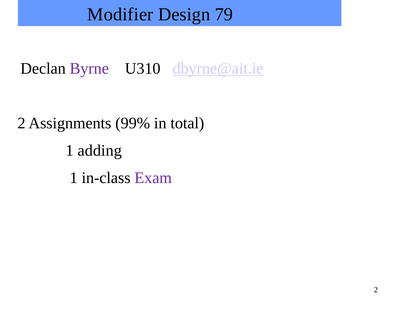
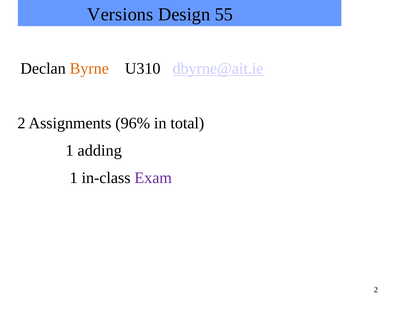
Modifier: Modifier -> Versions
79: 79 -> 55
Byrne colour: purple -> orange
99%: 99% -> 96%
